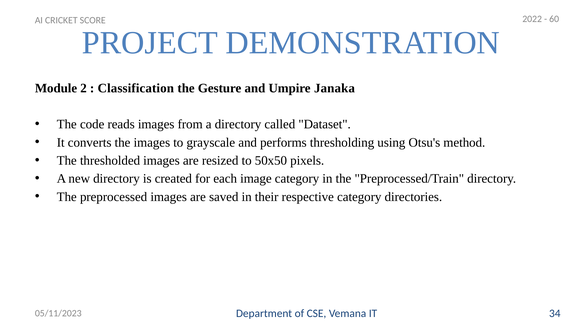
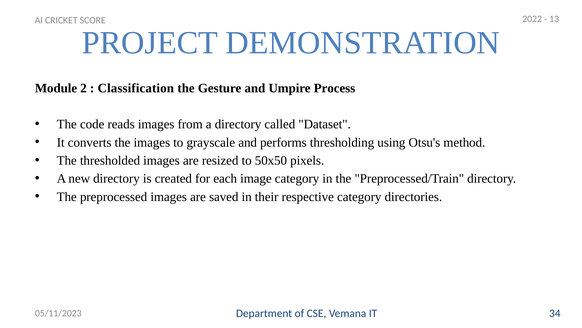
60: 60 -> 13
Janaka: Janaka -> Process
